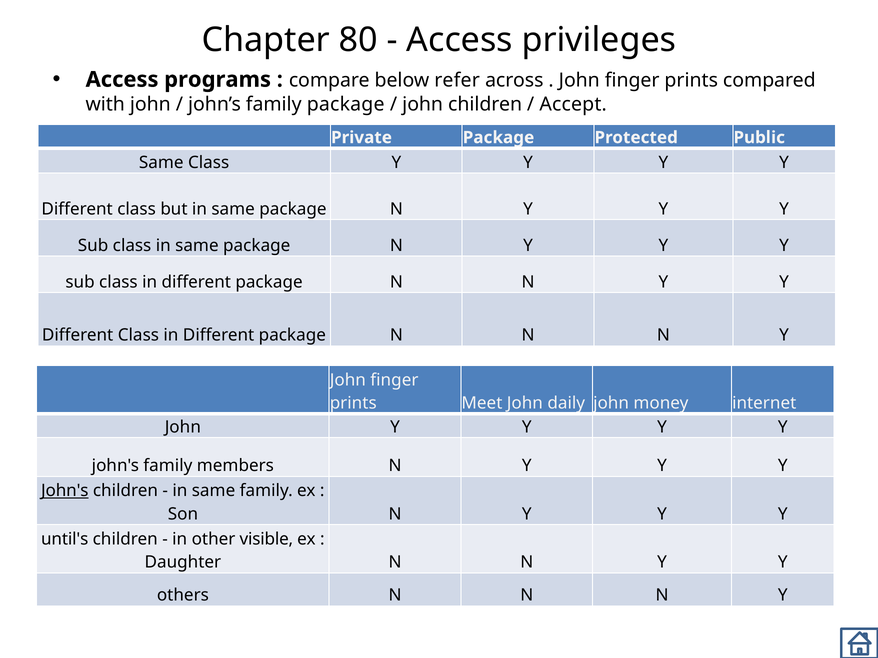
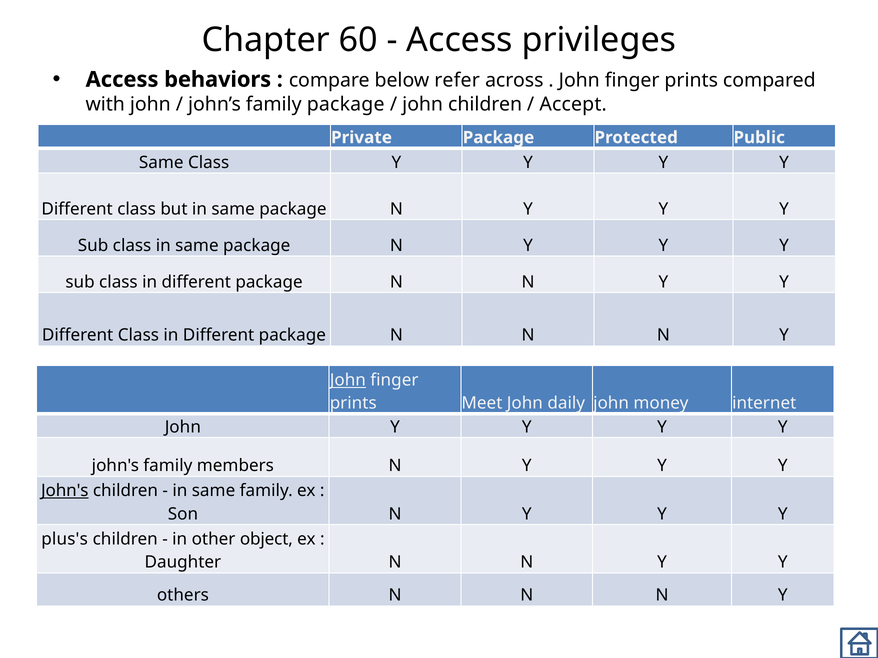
80: 80 -> 60
programs: programs -> behaviors
John at (348, 380) underline: none -> present
until's: until's -> plus's
visible: visible -> object
